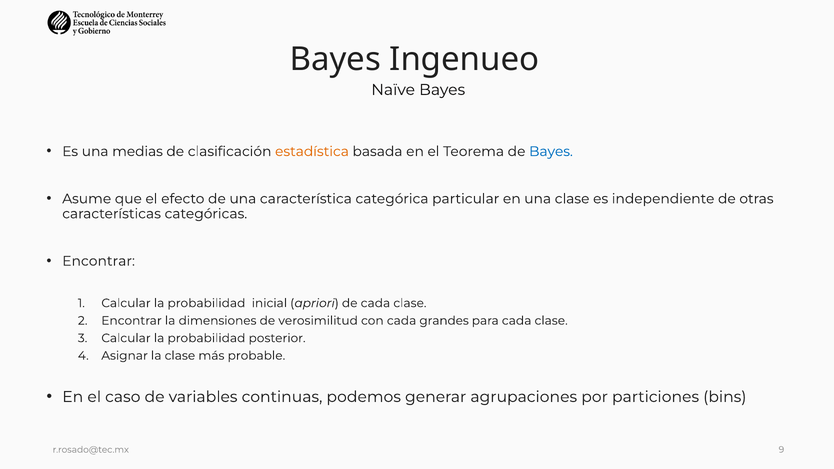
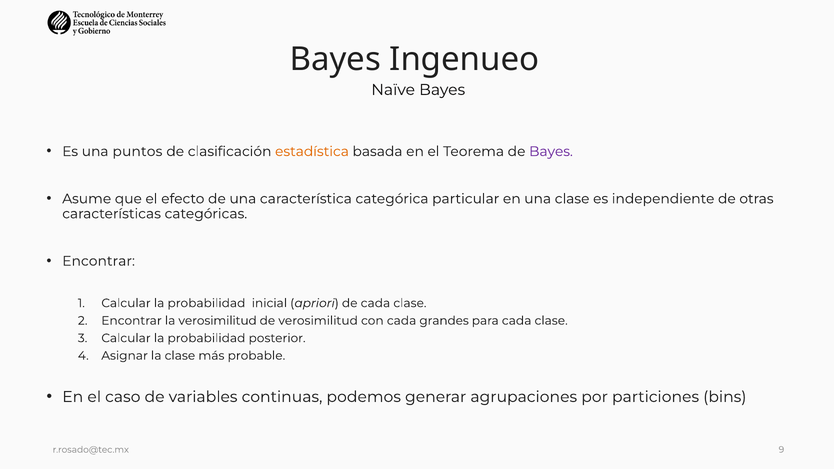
medias: medias -> puntos
Bayes at (551, 151) colour: blue -> purple
la dimensiones: dimensiones -> verosimilitud
